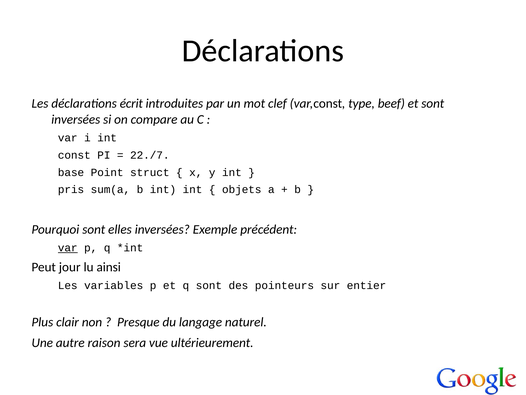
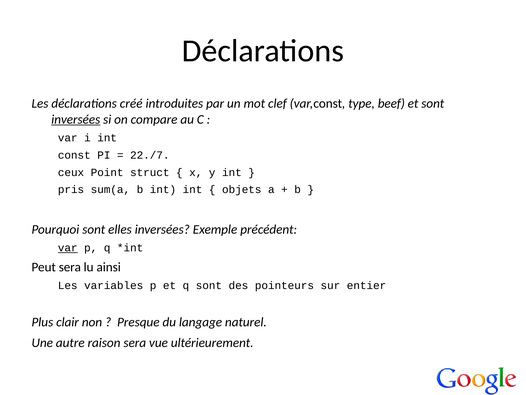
écrit: écrit -> créé
inversées at (76, 119) underline: none -> present
base: base -> ceux
Peut jour: jour -> sera
